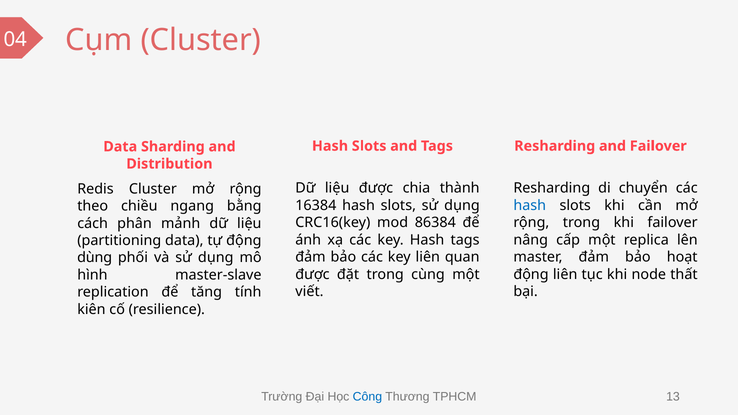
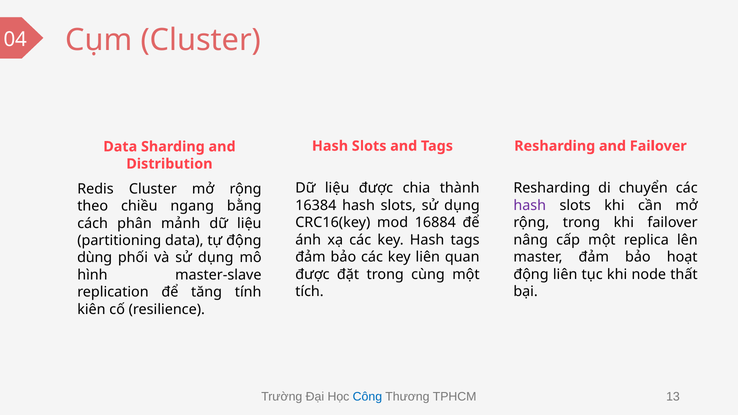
hash at (530, 206) colour: blue -> purple
86384: 86384 -> 16884
viết: viết -> tích
